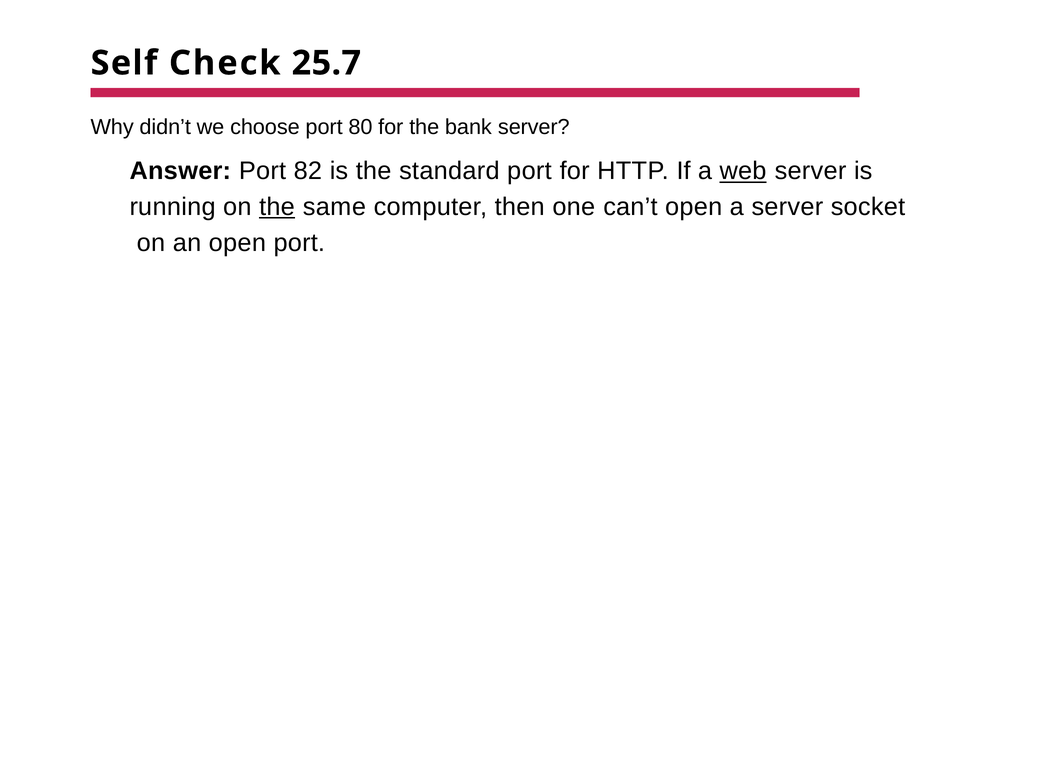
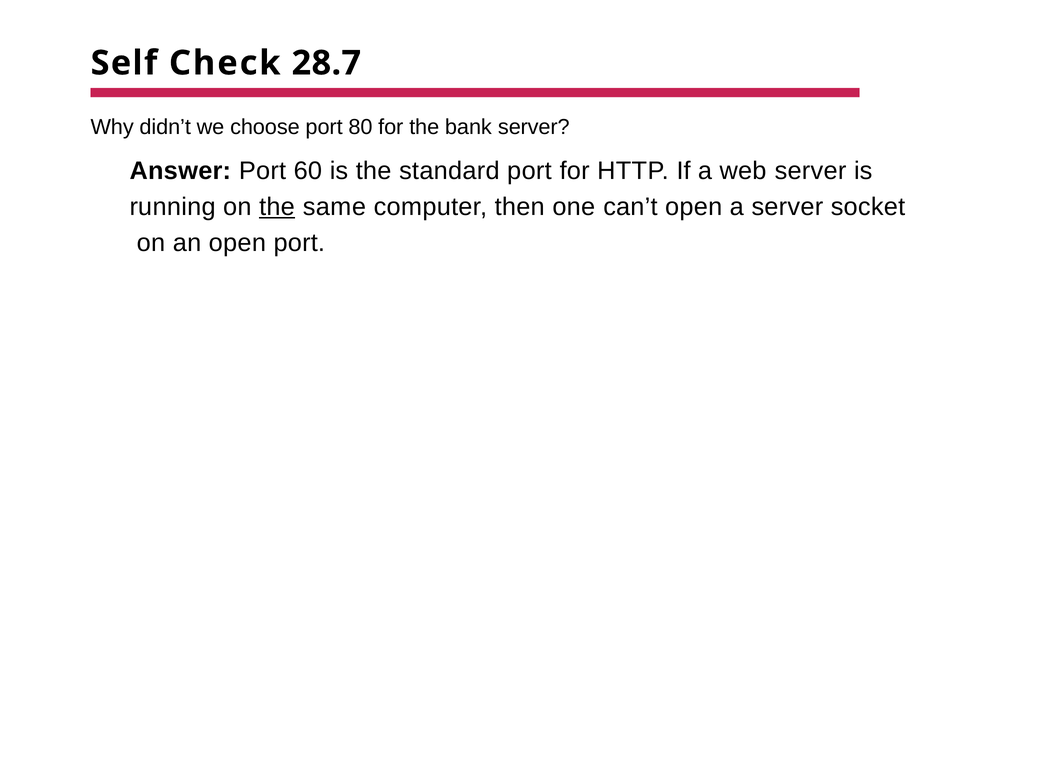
25.7: 25.7 -> 28.7
82: 82 -> 60
web underline: present -> none
